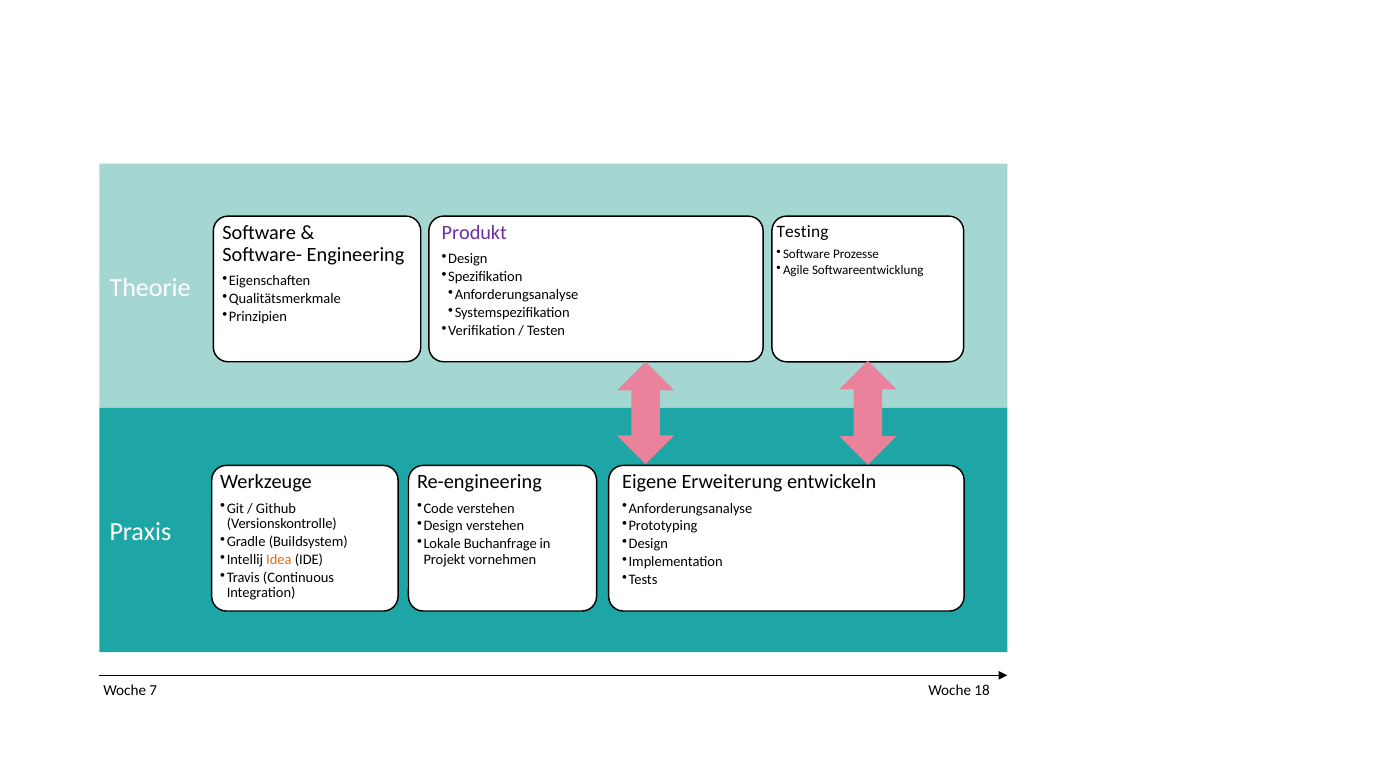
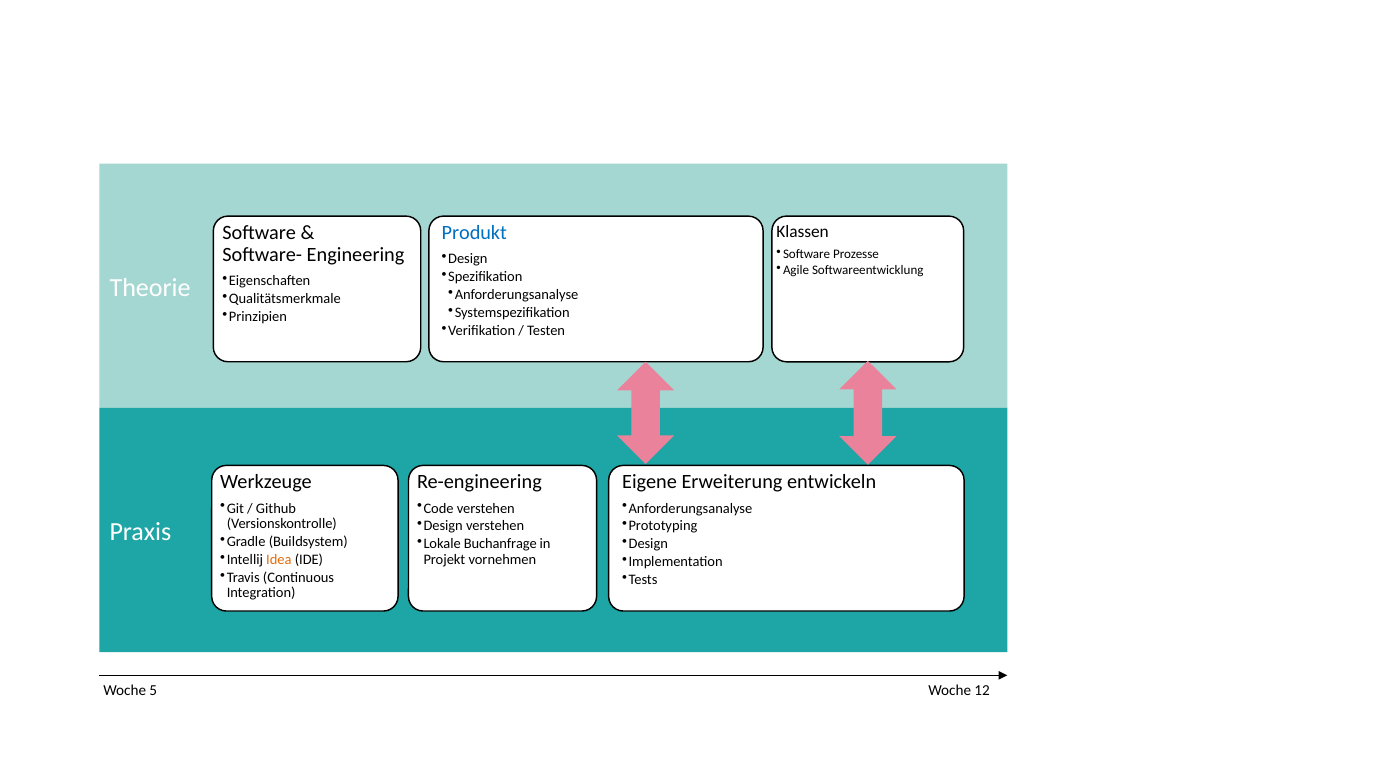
Testing: Testing -> Klassen
Produkt colour: purple -> blue
7: 7 -> 5
18: 18 -> 12
